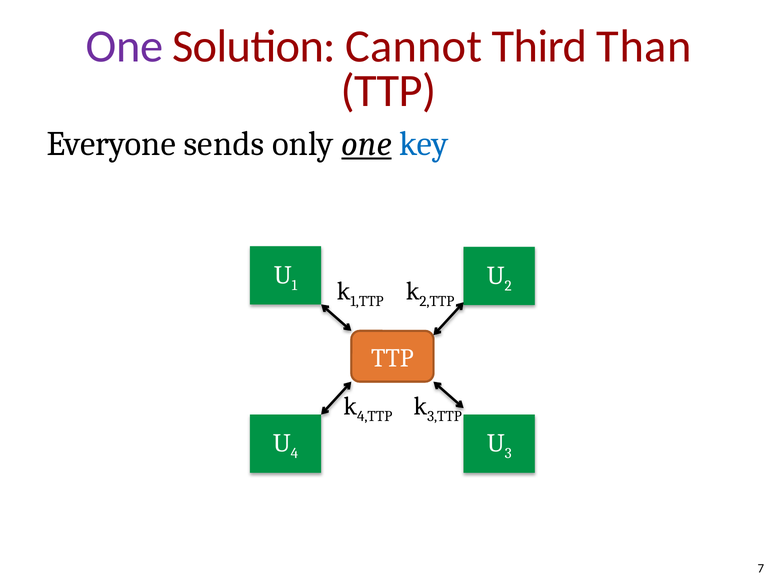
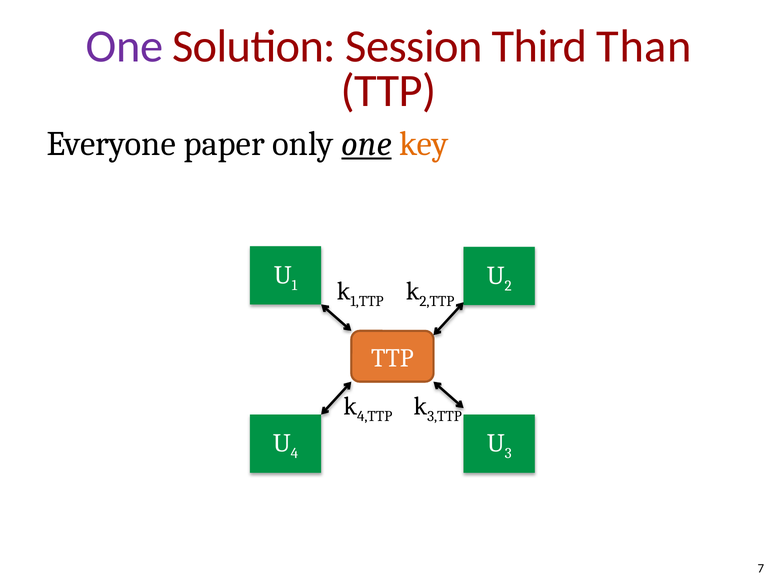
Cannot: Cannot -> Session
sends: sends -> paper
key colour: blue -> orange
